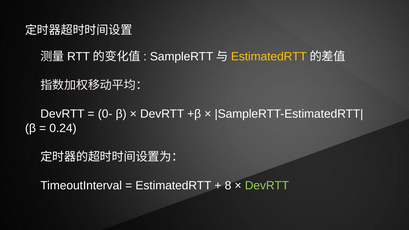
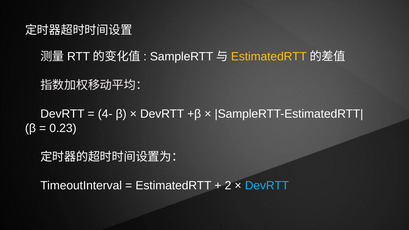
0-: 0- -> 4-
0.24: 0.24 -> 0.23
8: 8 -> 2
DevRTT at (267, 186) colour: light green -> light blue
